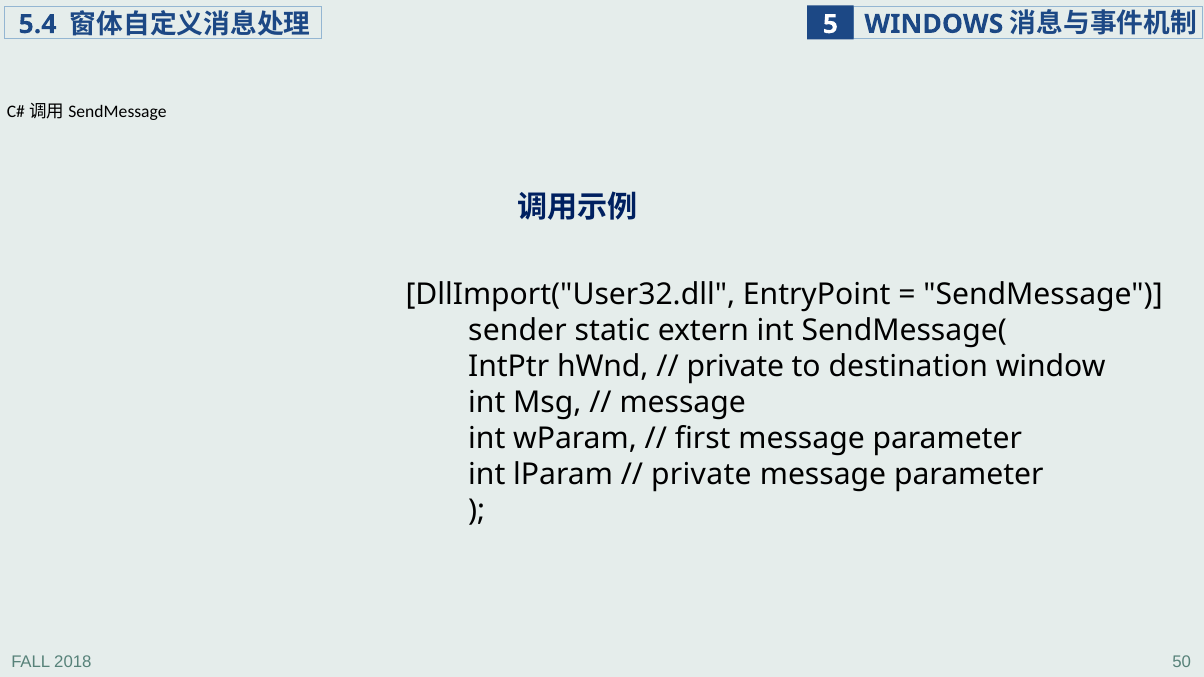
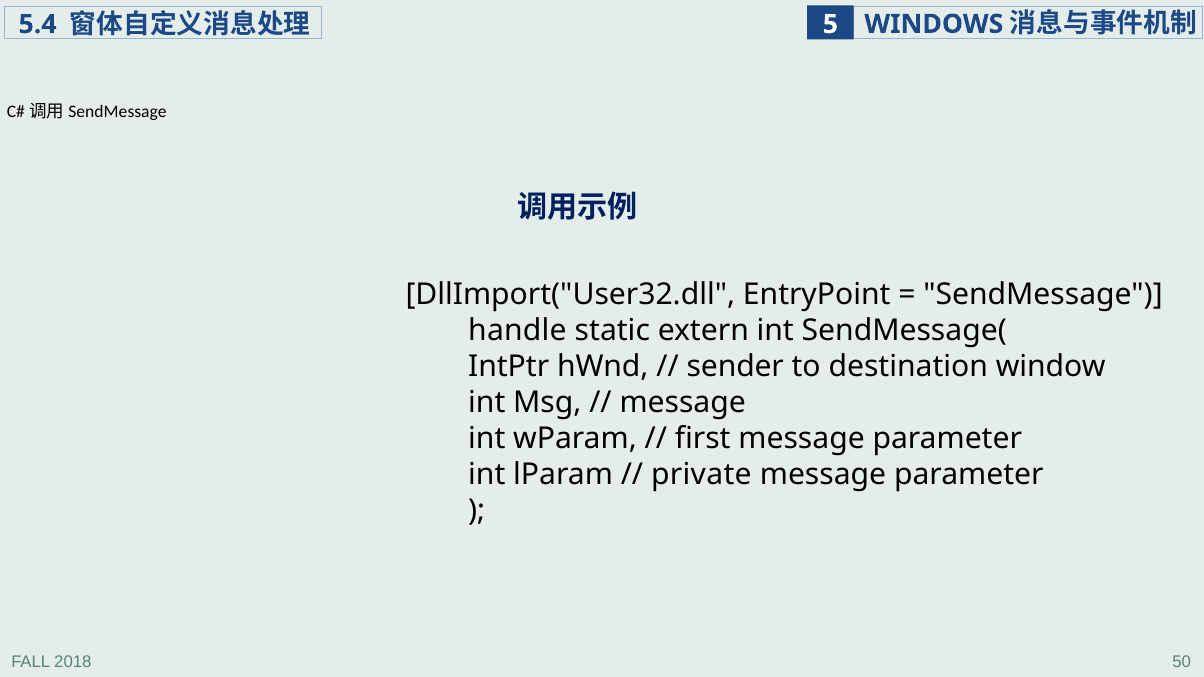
sender: sender -> handle
private at (735, 367): private -> sender
